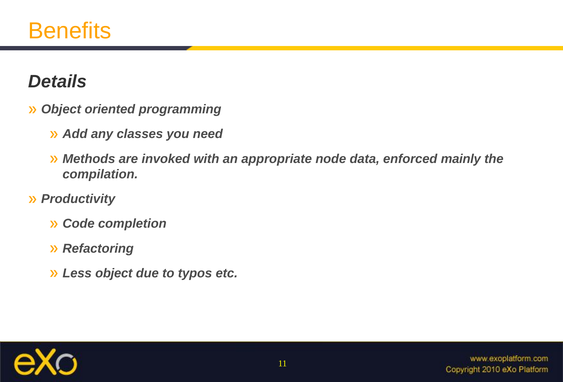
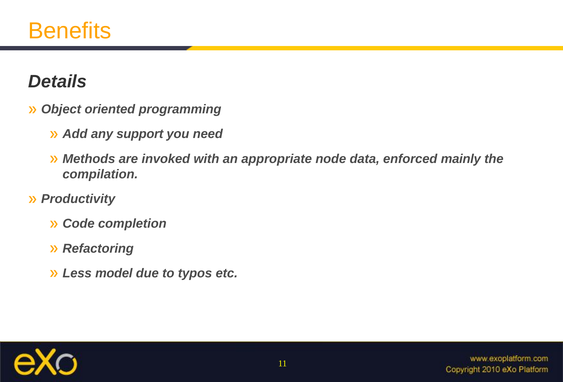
classes: classes -> support
Less object: object -> model
